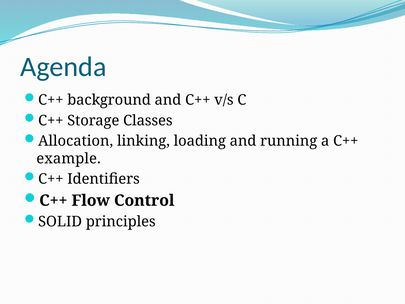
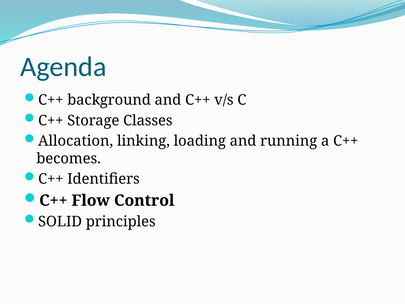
example: example -> becomes
